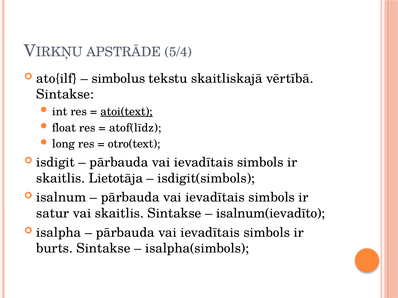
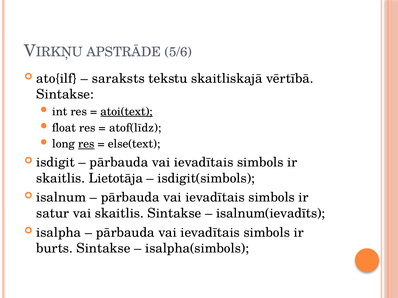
5/4: 5/4 -> 5/6
simbolus: simbolus -> saraksts
res at (86, 144) underline: none -> present
otro(text: otro(text -> else(text
isalnum(ievadīto: isalnum(ievadīto -> isalnum(ievadīts
